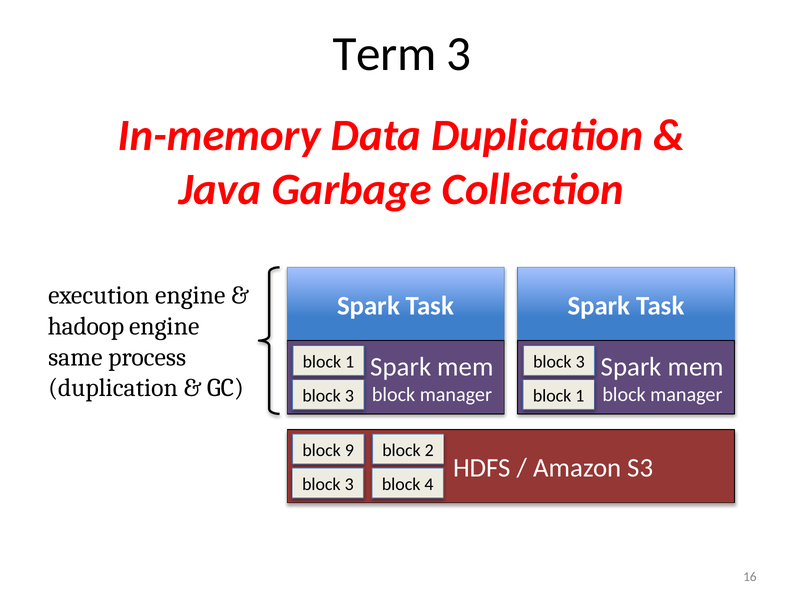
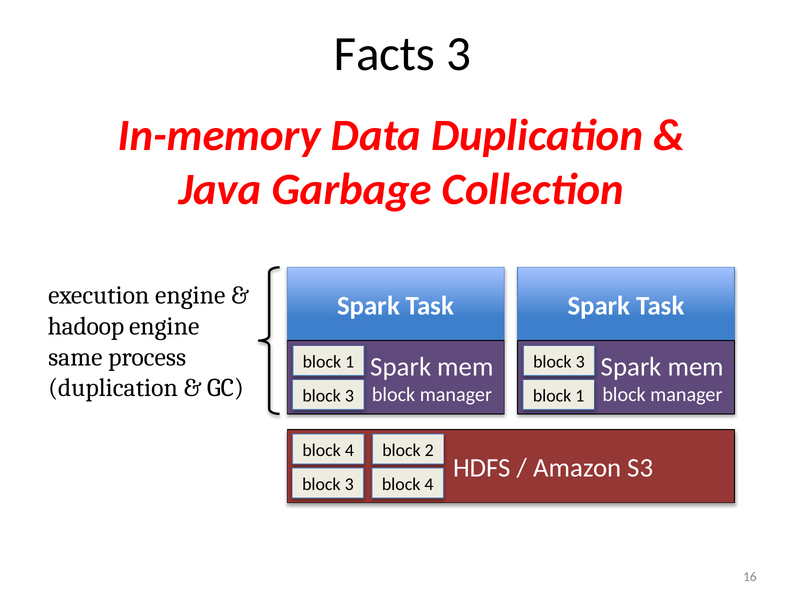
Term: Term -> Facts
9 at (349, 450): 9 -> 4
